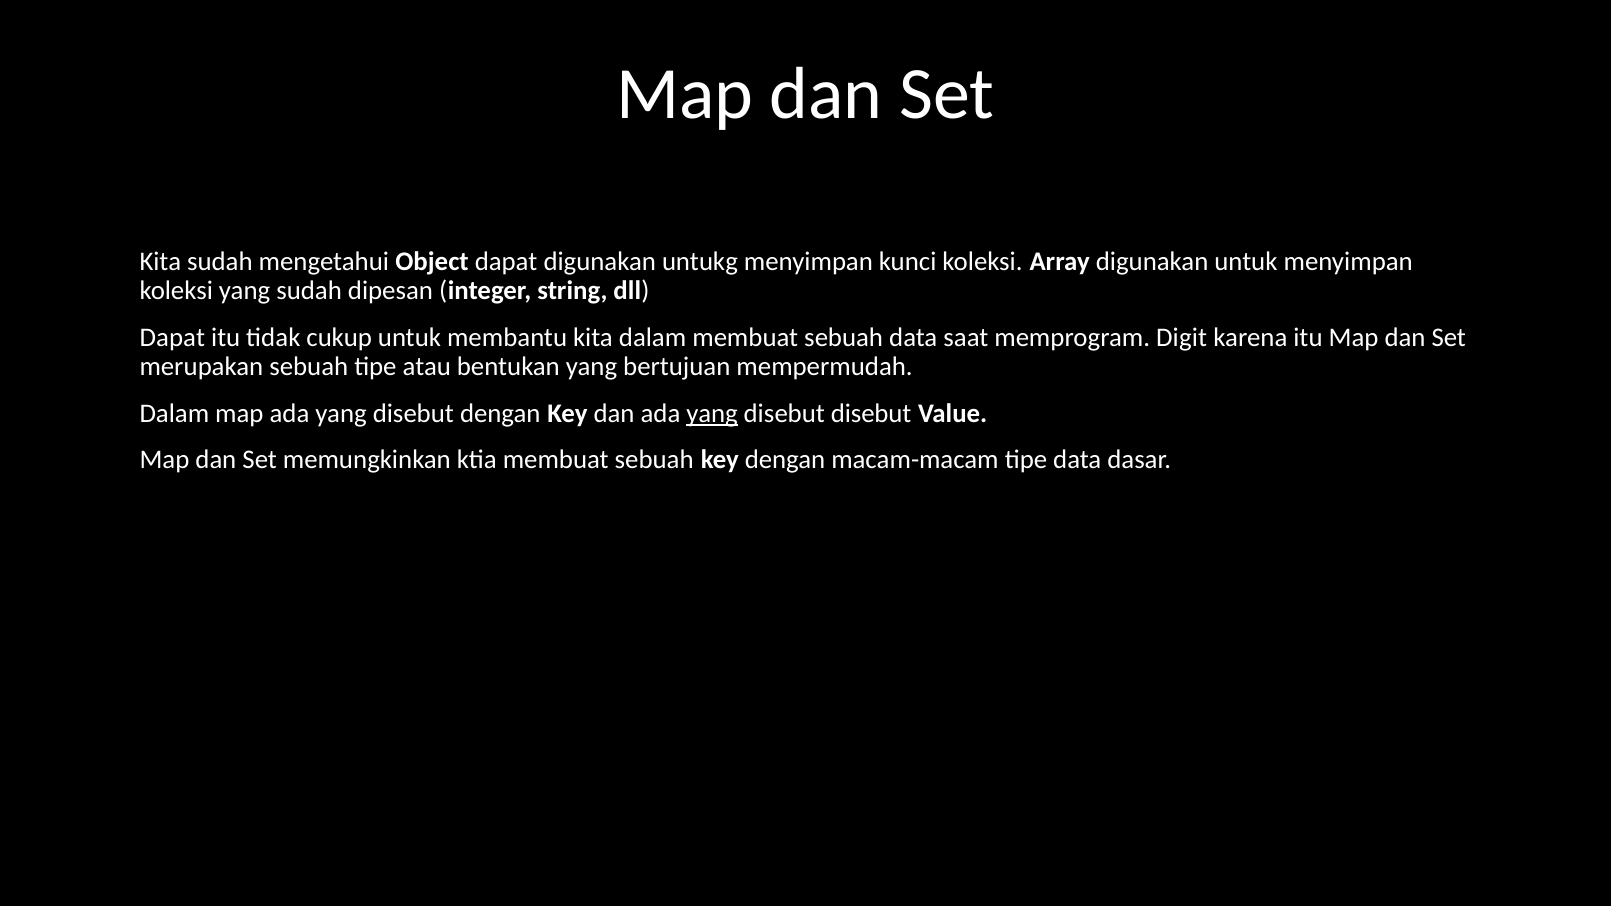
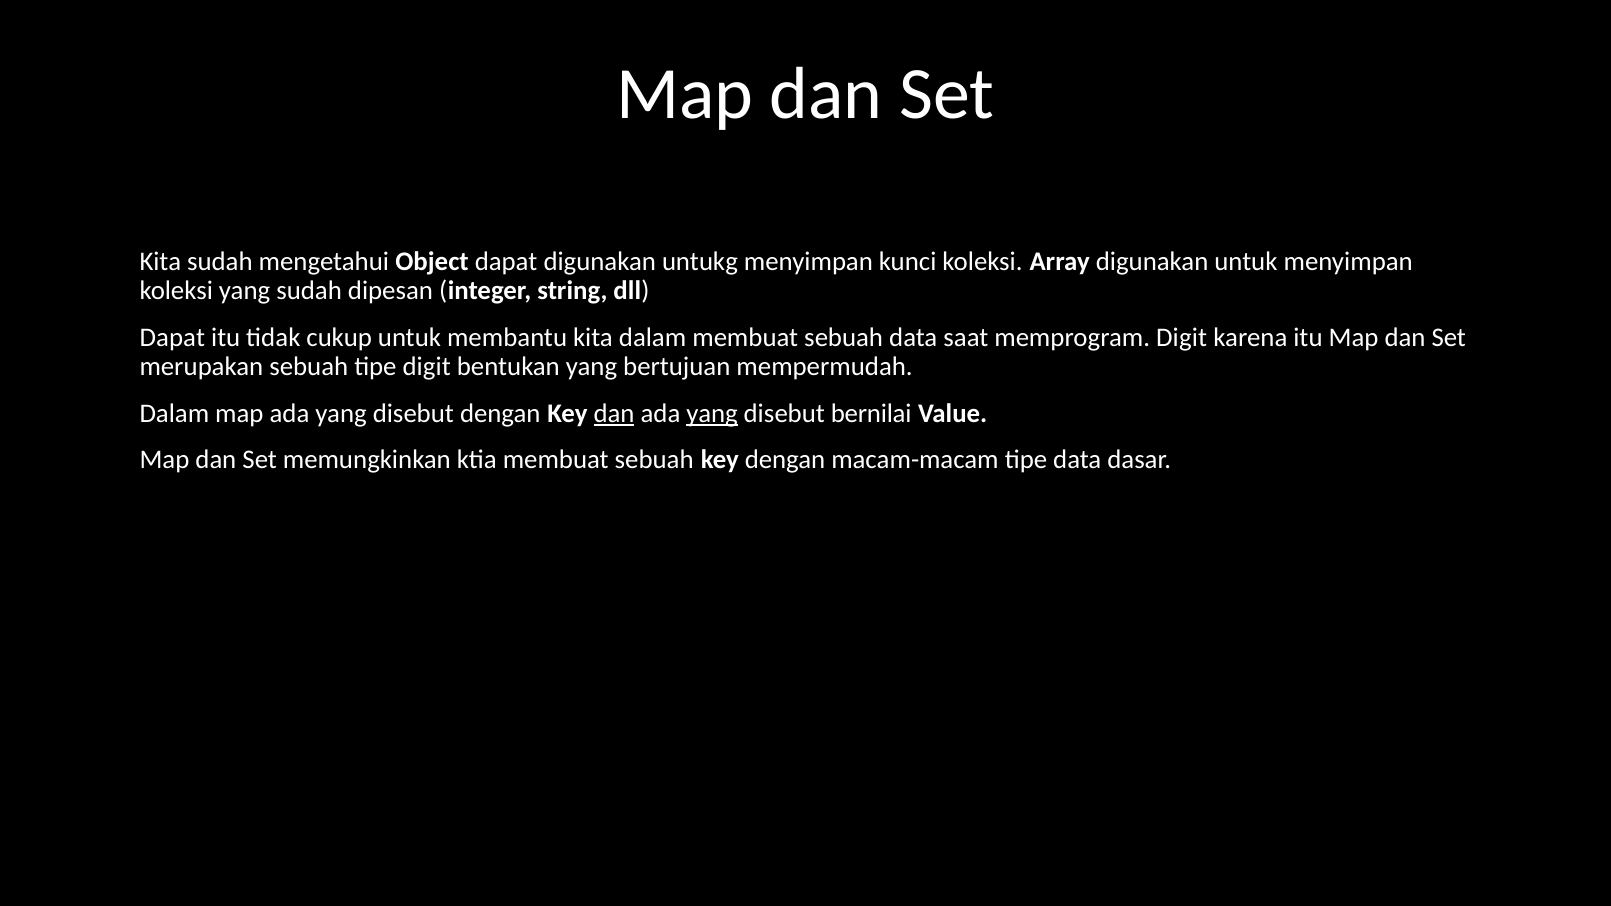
tipe atau: atau -> digit
dan at (614, 413) underline: none -> present
disebut disebut: disebut -> bernilai
